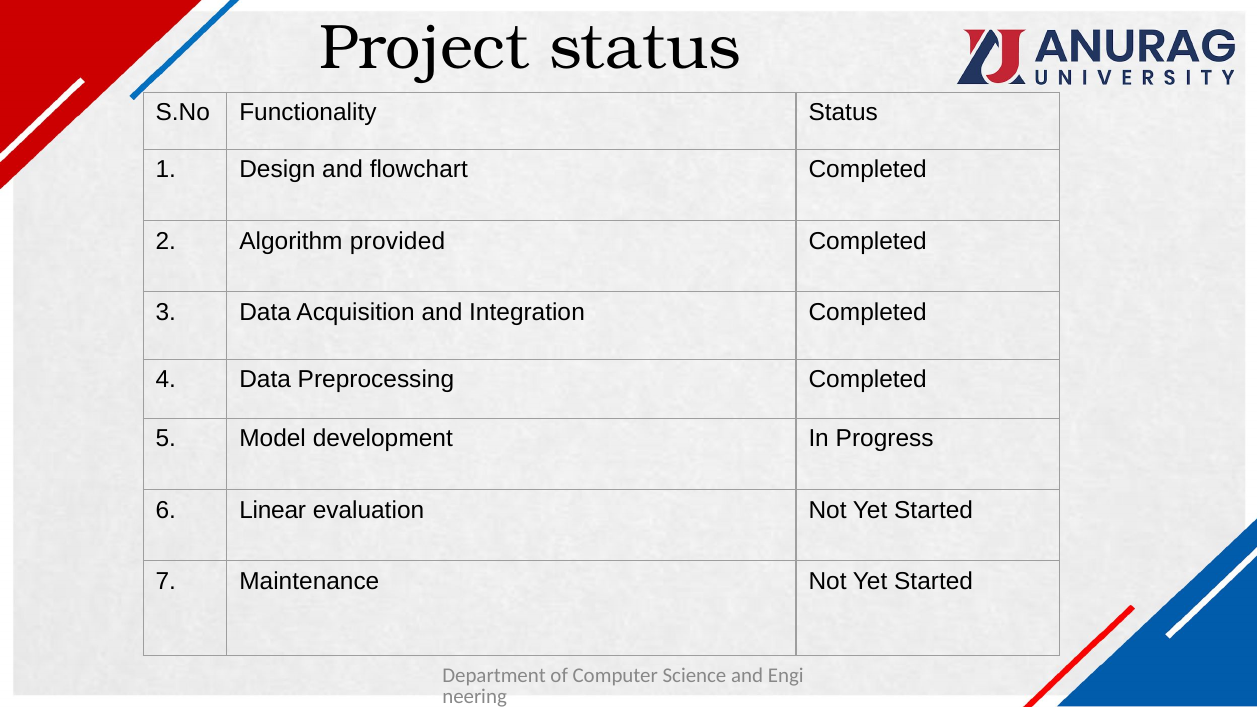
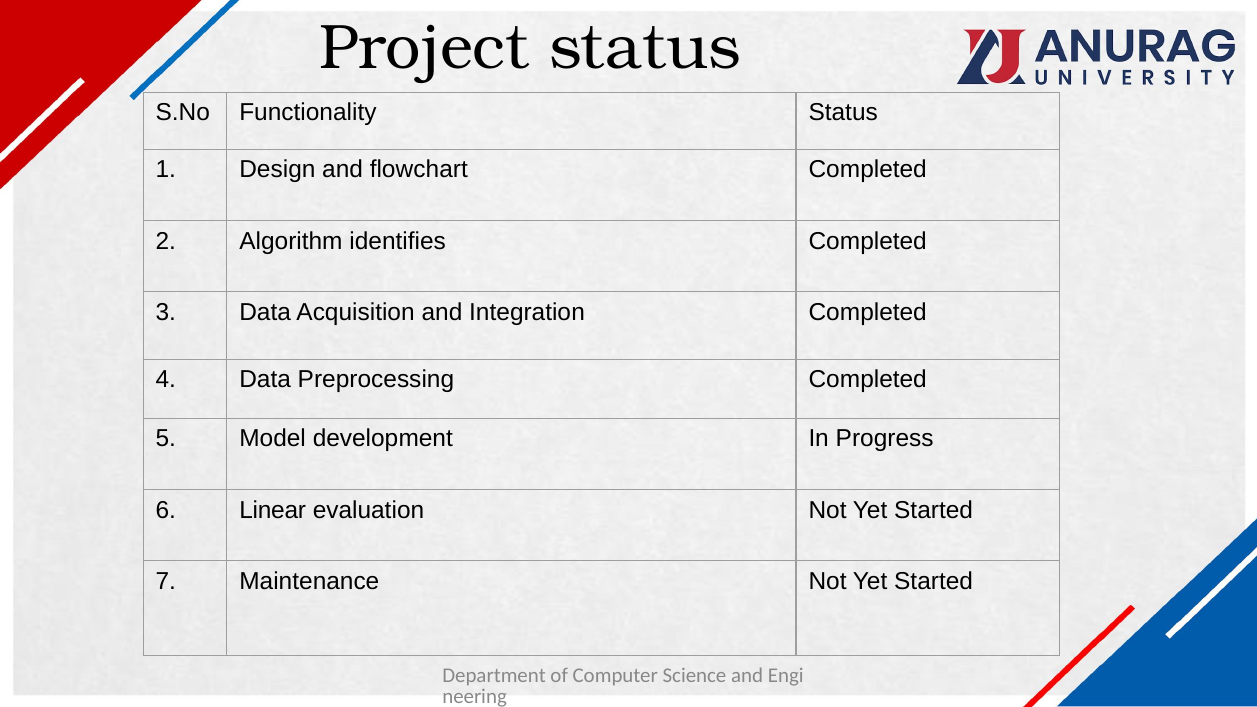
provided: provided -> identifies
